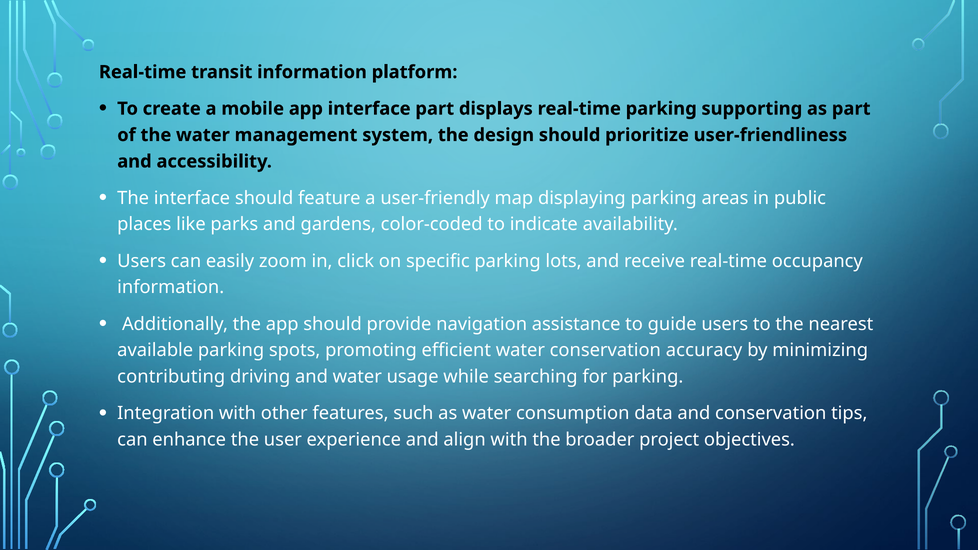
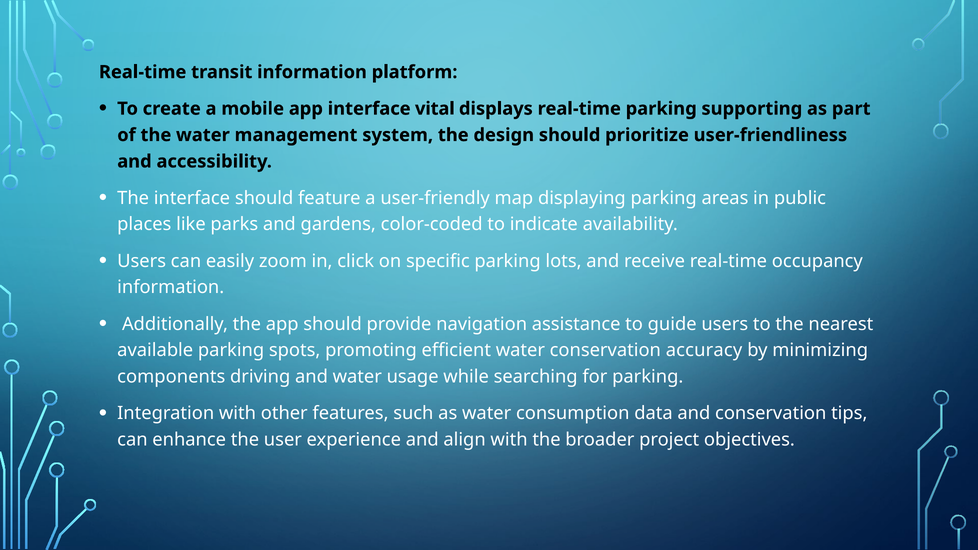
interface part: part -> vital
contributing: contributing -> components
